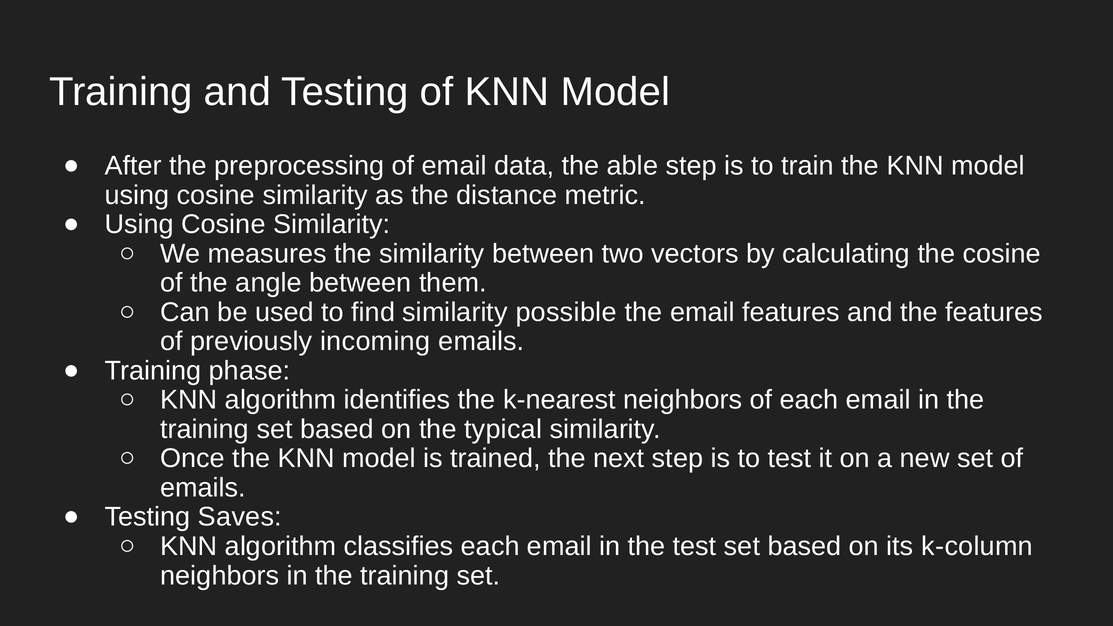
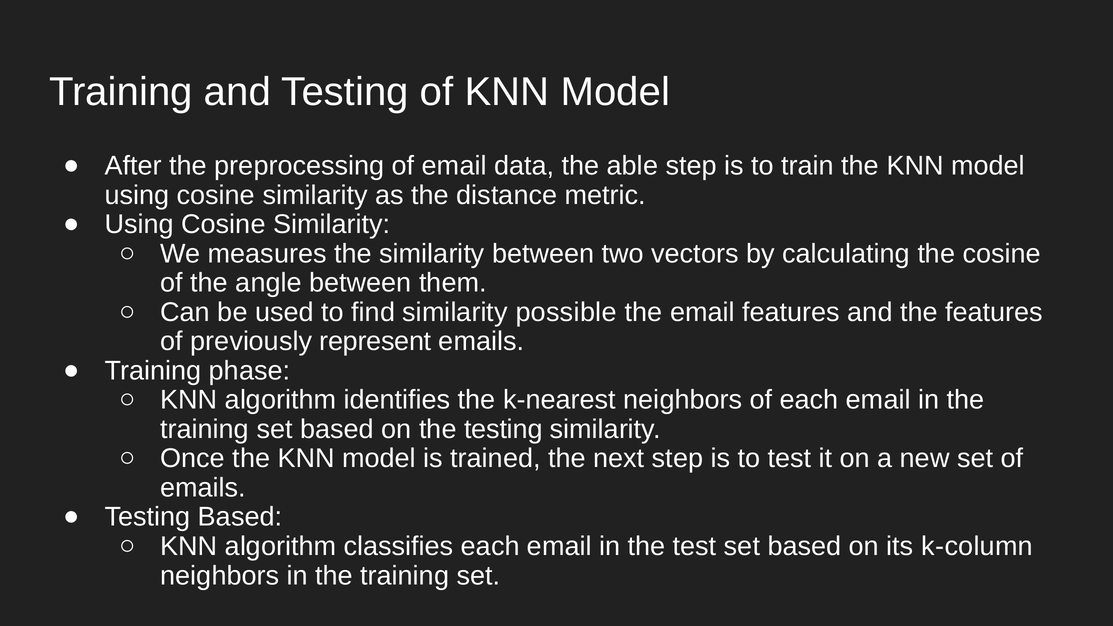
incoming: incoming -> represent
the typical: typical -> testing
Testing Saves: Saves -> Based
